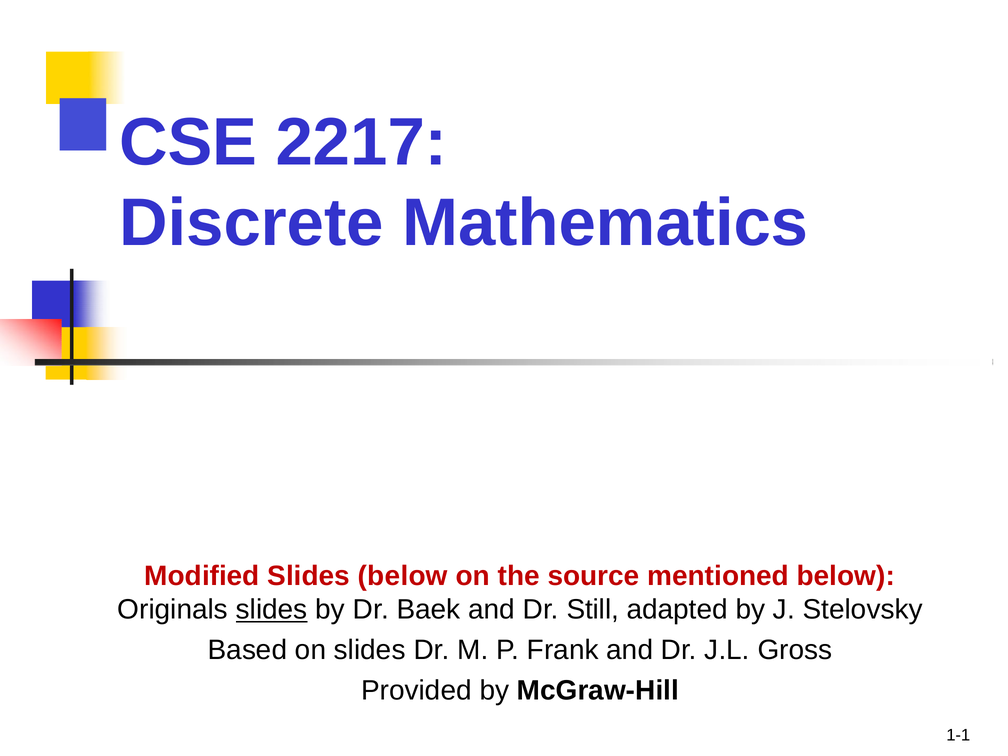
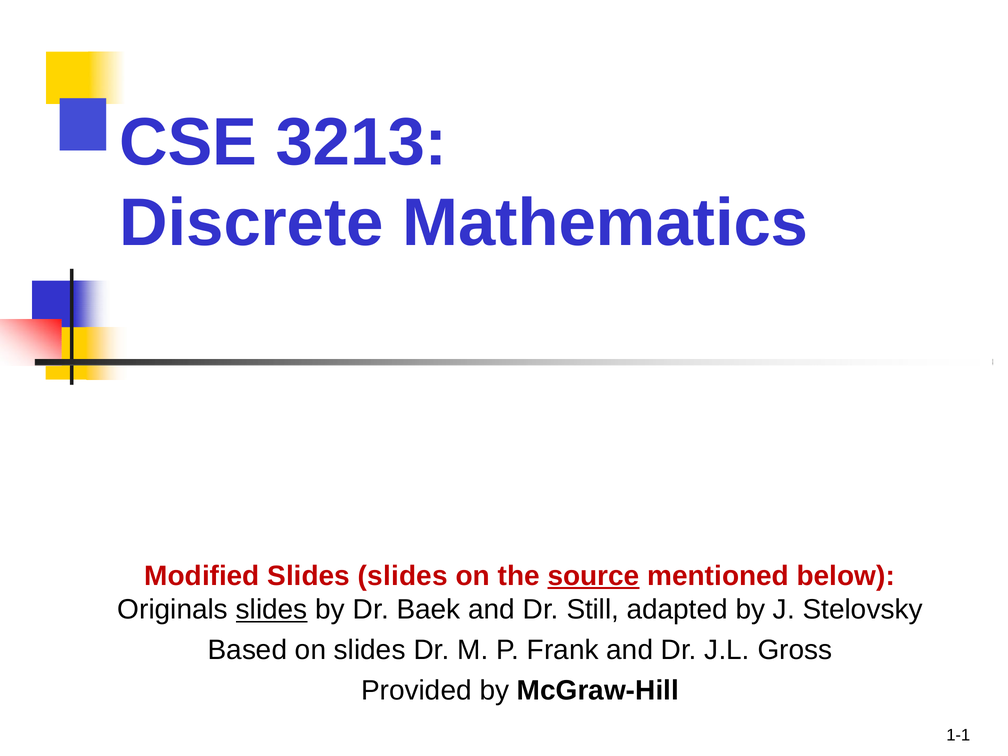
2217: 2217 -> 3213
Slides below: below -> slides
source underline: none -> present
